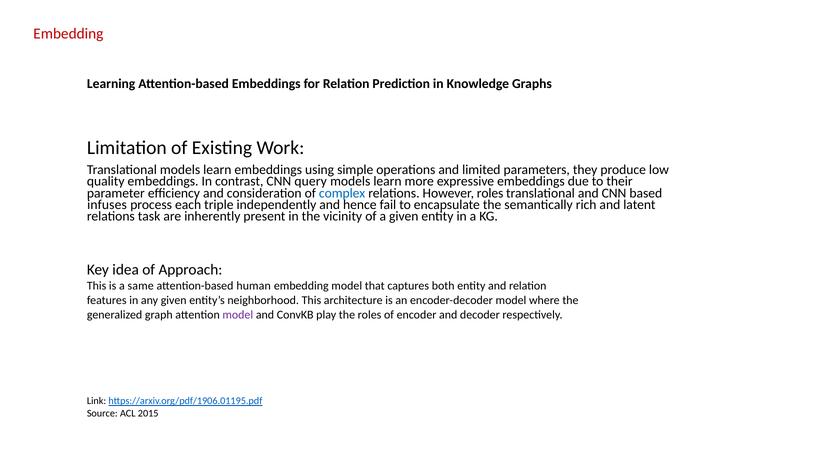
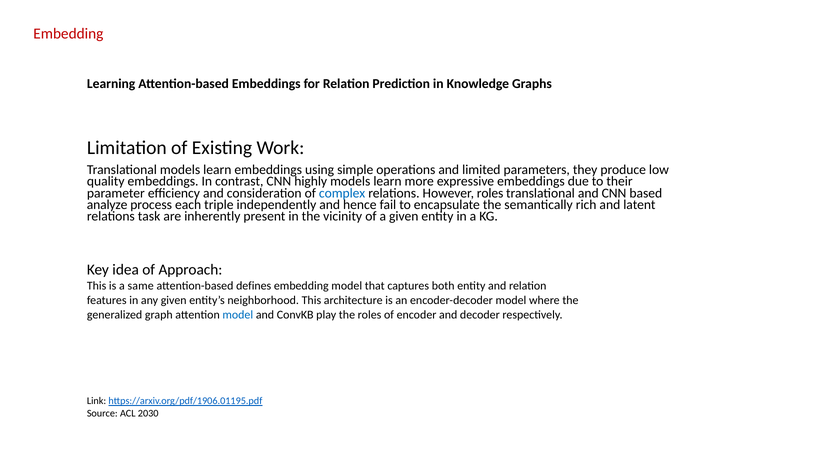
query: query -> highly
infuses: infuses -> analyze
human: human -> defines
model at (238, 315) colour: purple -> blue
2015: 2015 -> 2030
